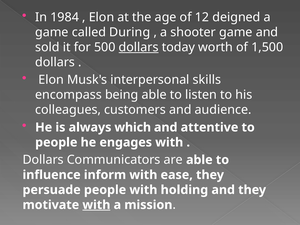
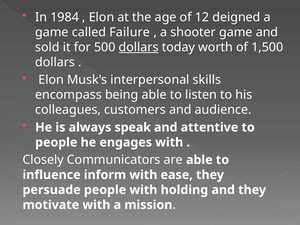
During: During -> Failure
which: which -> speak
Dollars at (43, 160): Dollars -> Closely
with at (96, 205) underline: present -> none
